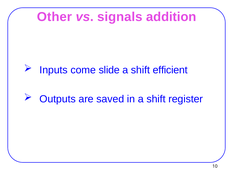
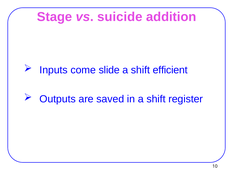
Other: Other -> Stage
signals: signals -> suicide
